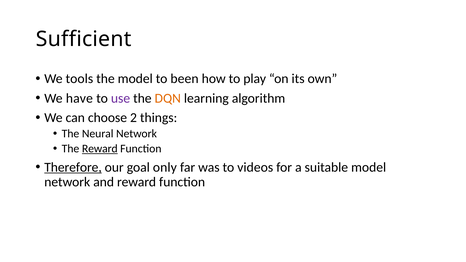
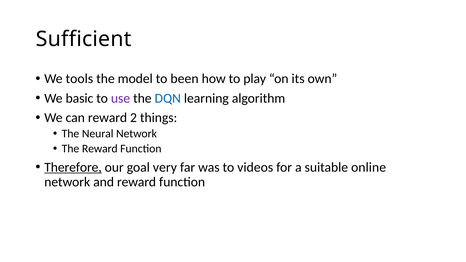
have: have -> basic
DQN colour: orange -> blue
can choose: choose -> reward
Reward at (100, 149) underline: present -> none
only: only -> very
suitable model: model -> online
